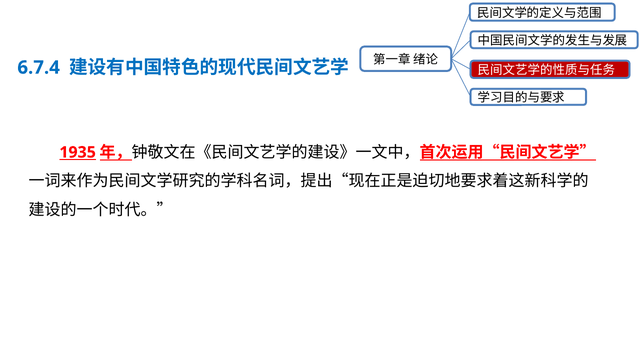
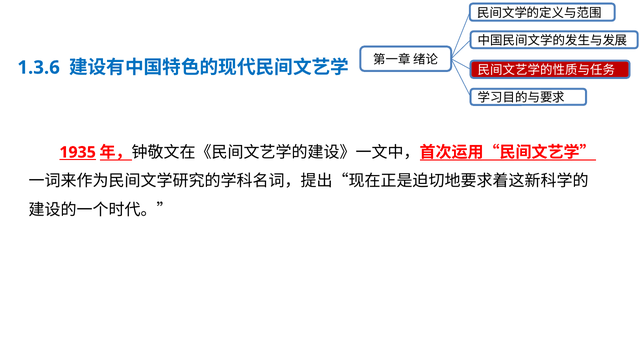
6.7.4: 6.7.4 -> 1.3.6
